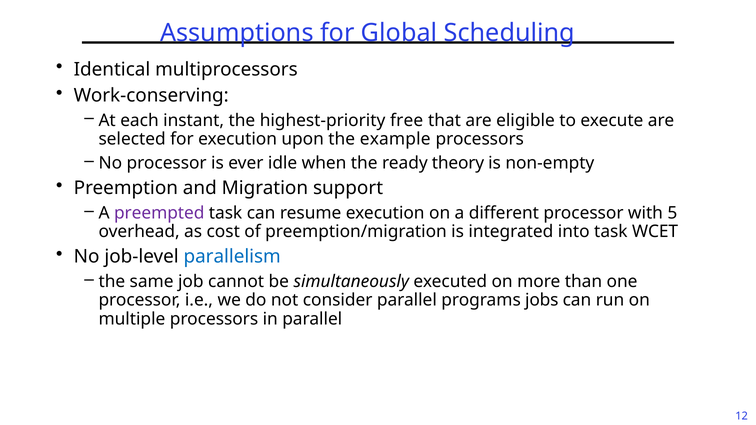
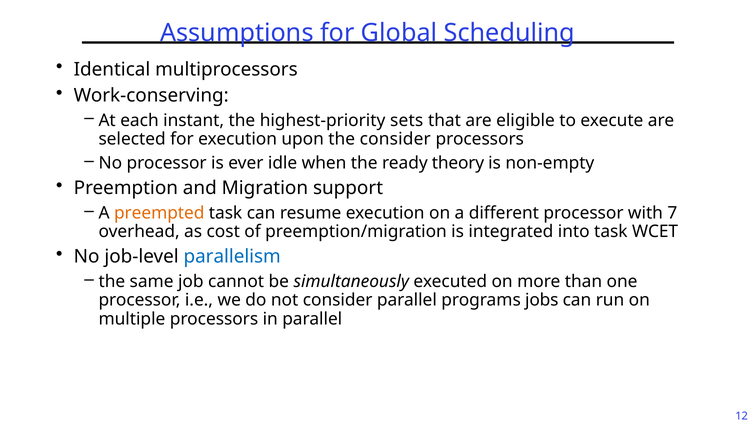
free: free -> sets
the example: example -> consider
preempted colour: purple -> orange
5: 5 -> 7
